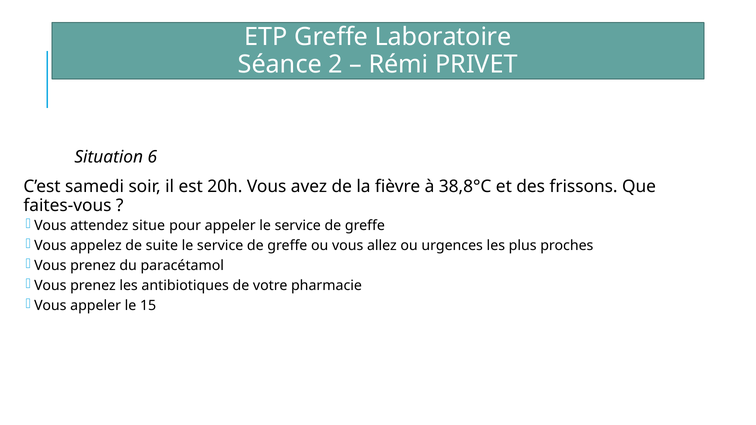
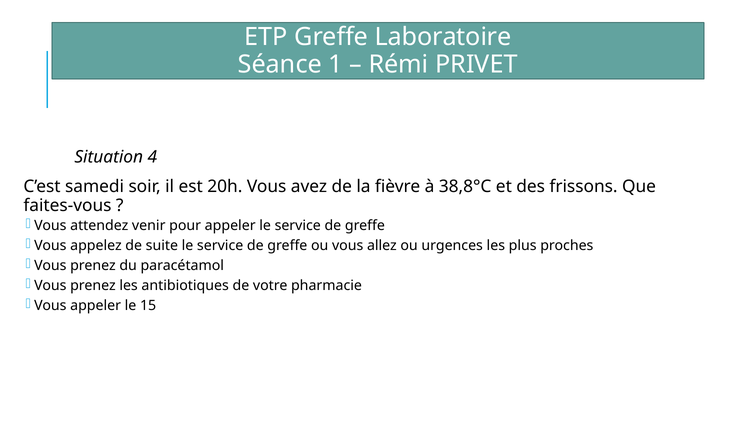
2: 2 -> 1
6: 6 -> 4
situe: situe -> venir
